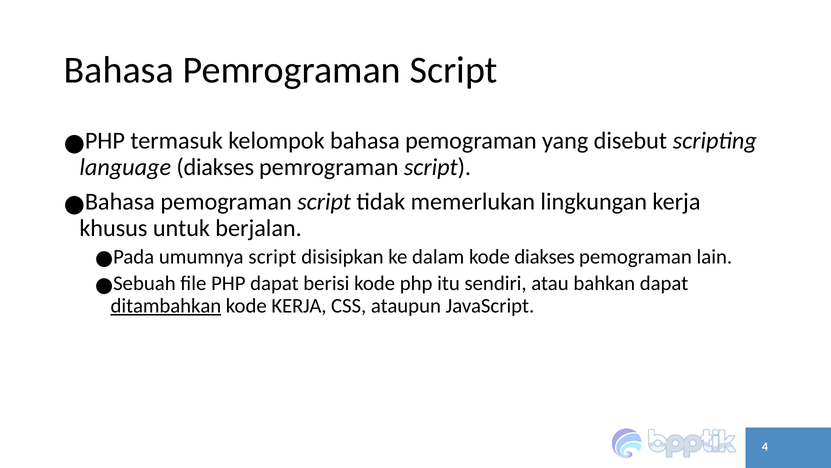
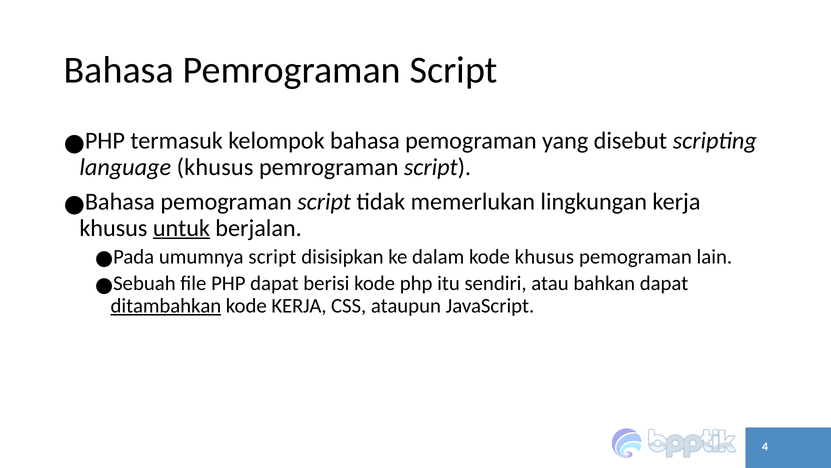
language diakses: diakses -> khusus
untuk underline: none -> present
kode diakses: diakses -> khusus
